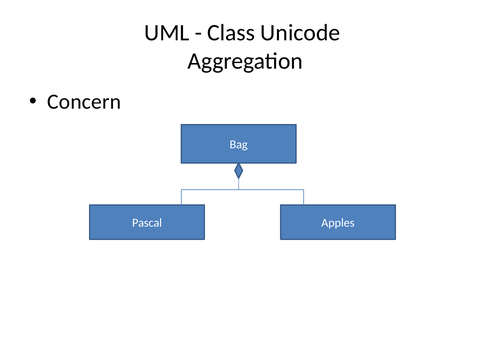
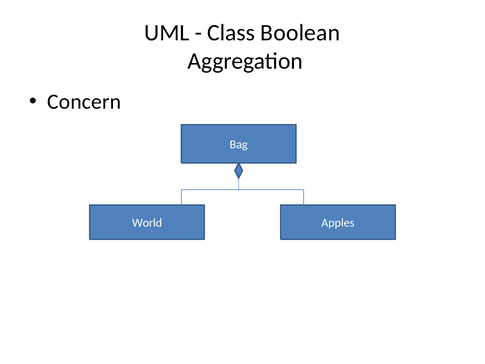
Unicode: Unicode -> Boolean
Pascal: Pascal -> World
